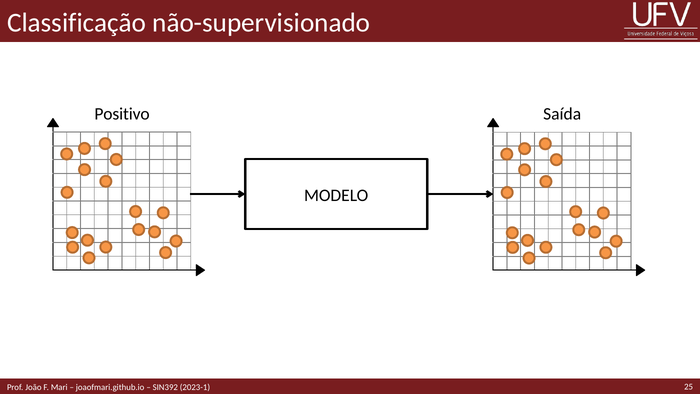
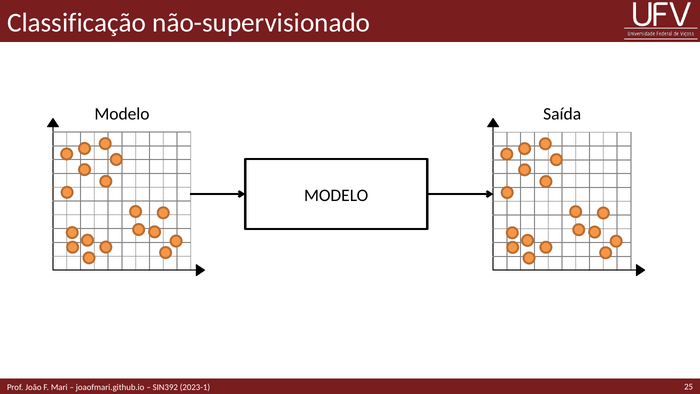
Positivo at (122, 114): Positivo -> Modelo
